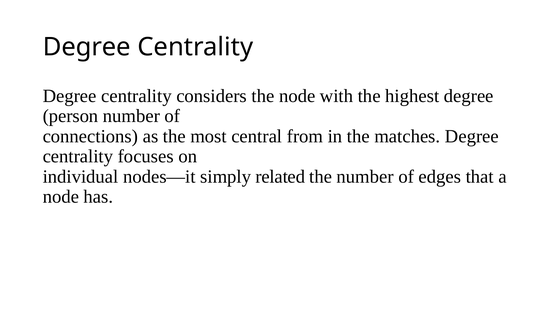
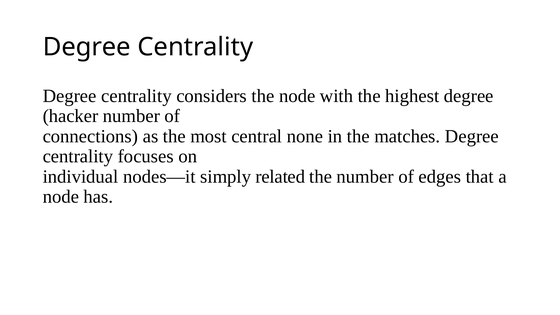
person: person -> hacker
from: from -> none
